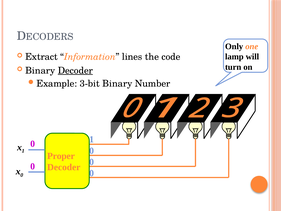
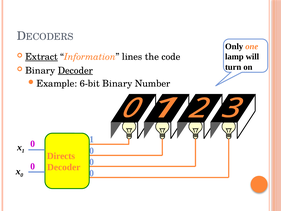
Extract underline: none -> present
3-bit: 3-bit -> 6-bit
Proper: Proper -> Directs
